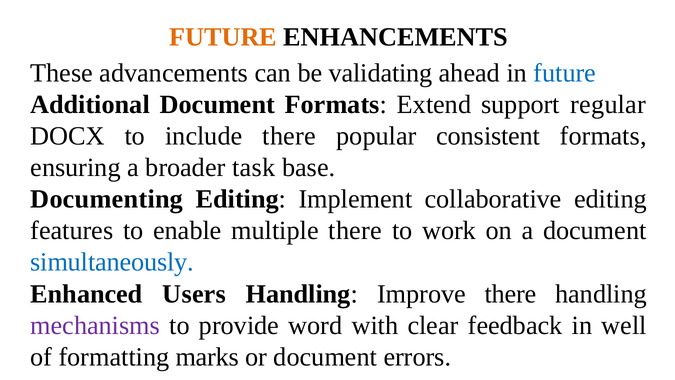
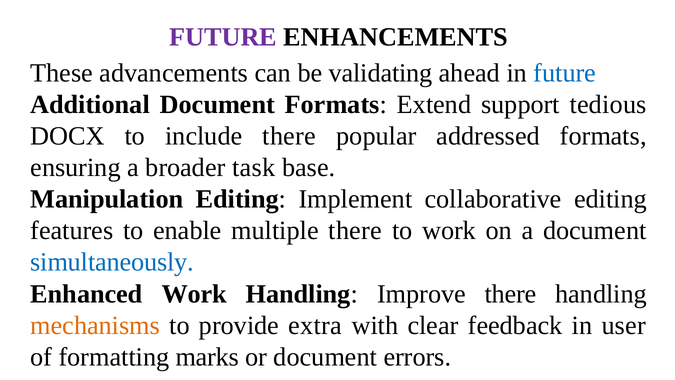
FUTURE at (223, 37) colour: orange -> purple
regular: regular -> tedious
consistent: consistent -> addressed
Documenting: Documenting -> Manipulation
Enhanced Users: Users -> Work
mechanisms colour: purple -> orange
word: word -> extra
well: well -> user
